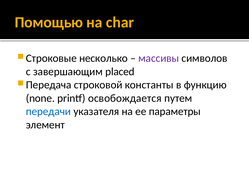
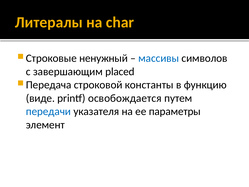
Помощью: Помощью -> Литералы
несколько: несколько -> ненужный
массивы colour: purple -> blue
none: none -> виде
